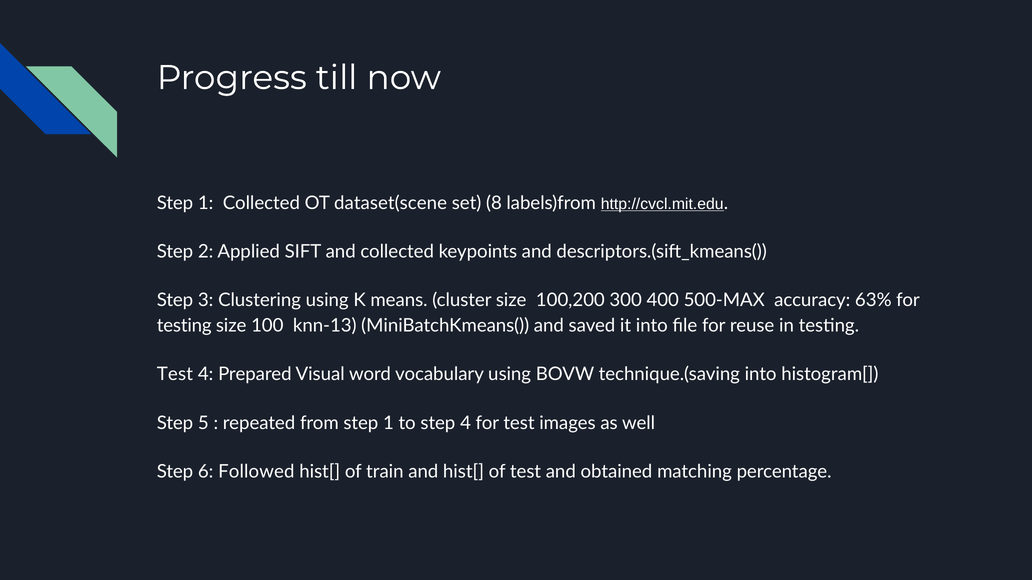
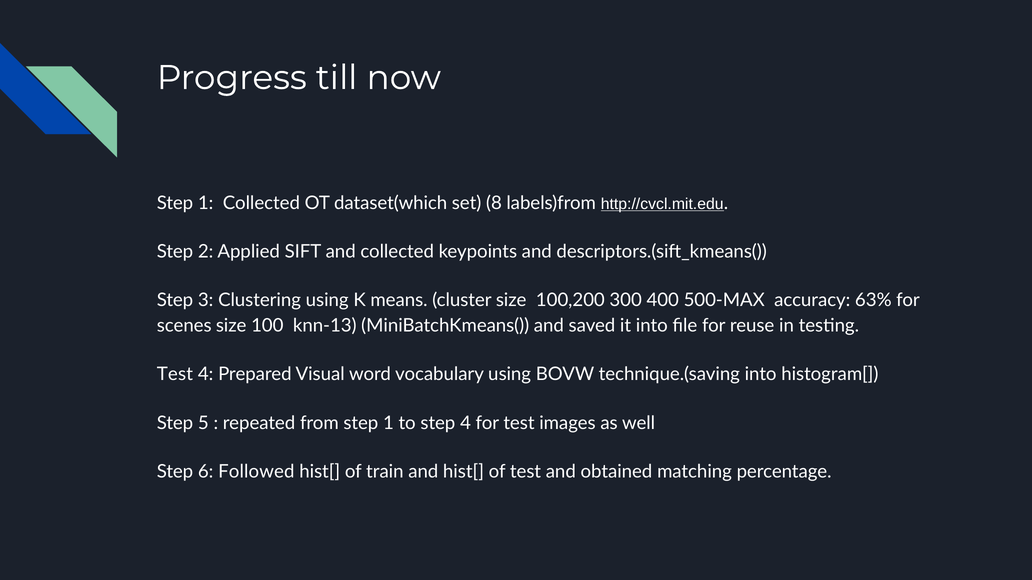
dataset(scene: dataset(scene -> dataset(which
testing at (184, 326): testing -> scenes
